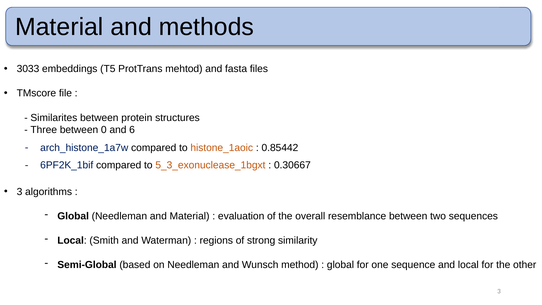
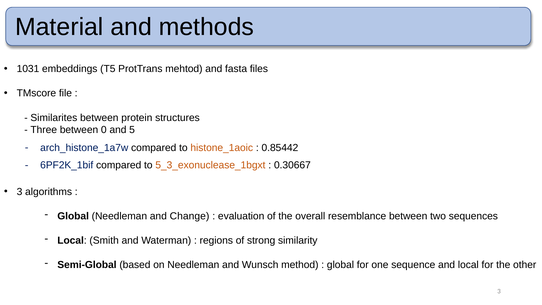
3033: 3033 -> 1031
6: 6 -> 5
and Material: Material -> Change
